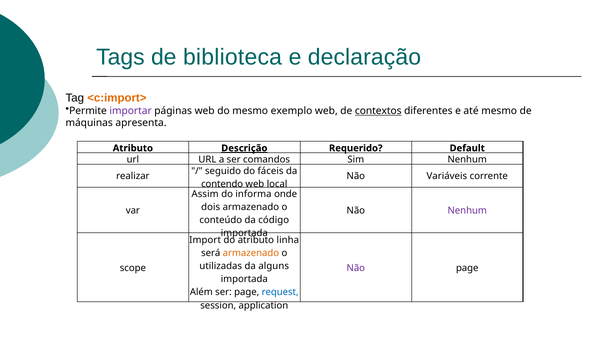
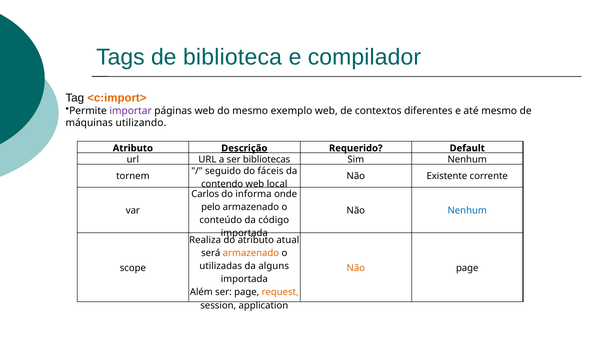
declaração: declaração -> compilador
contextos underline: present -> none
apresenta: apresenta -> utilizando
comandos: comandos -> bibliotecas
realizar: realizar -> tornem
Variáveis: Variáveis -> Existente
Assim: Assim -> Carlos
dois: dois -> pelo
Nenhum at (467, 211) colour: purple -> blue
Import: Import -> Realiza
linha: linha -> atual
Não at (356, 268) colour: purple -> orange
request colour: blue -> orange
